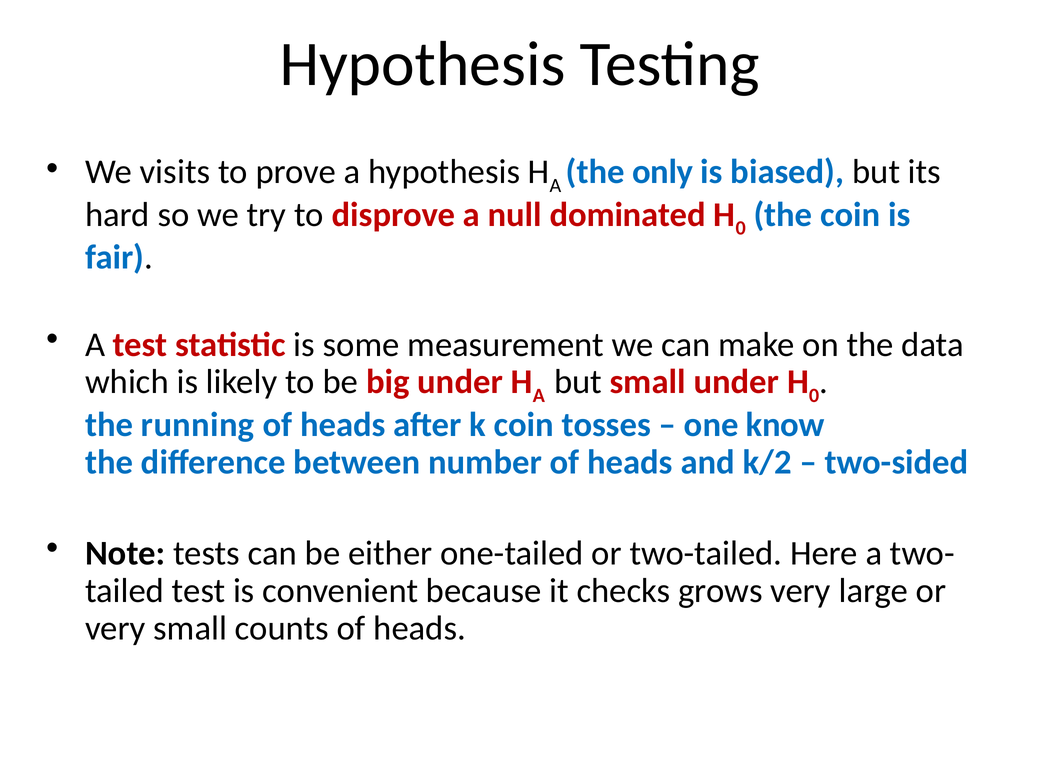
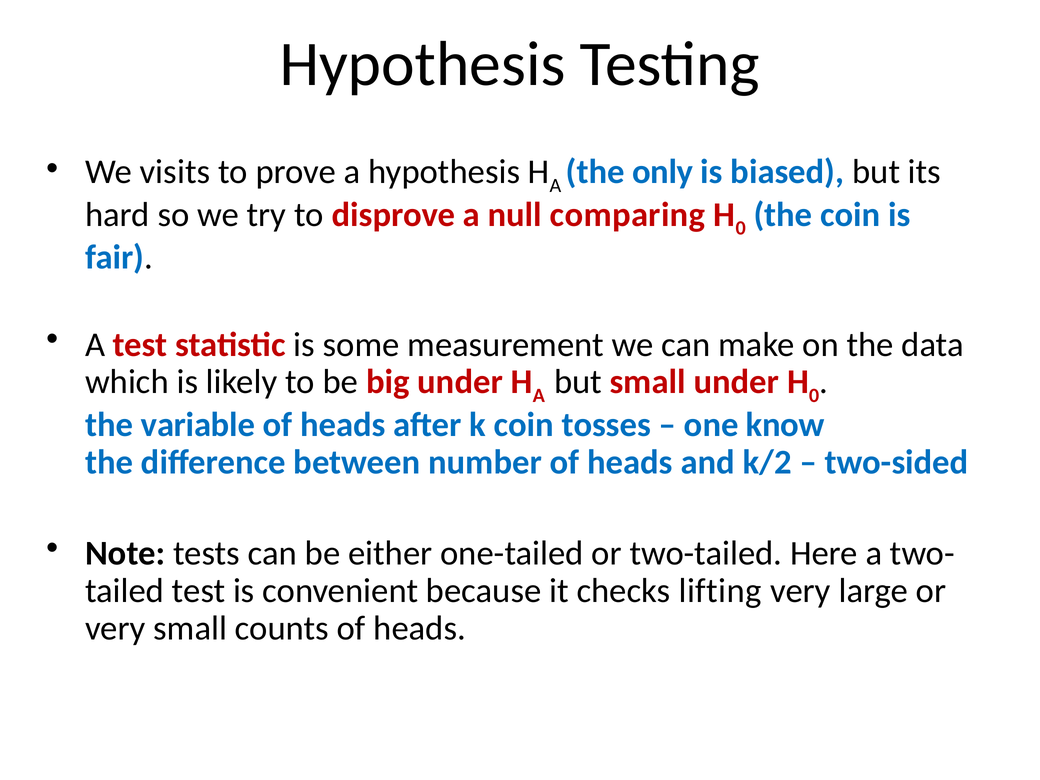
dominated: dominated -> comparing
running: running -> variable
grows: grows -> lifting
